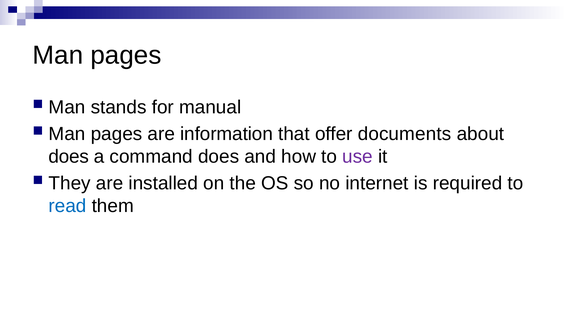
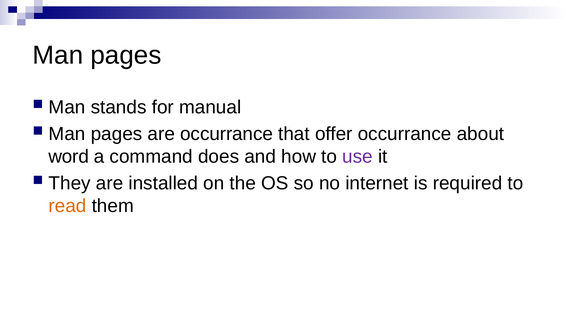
are information: information -> occurrance
offer documents: documents -> occurrance
does at (69, 156): does -> word
read colour: blue -> orange
